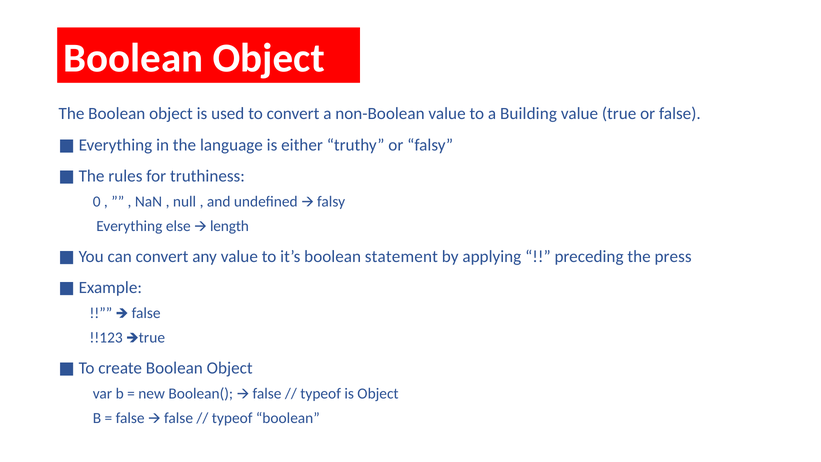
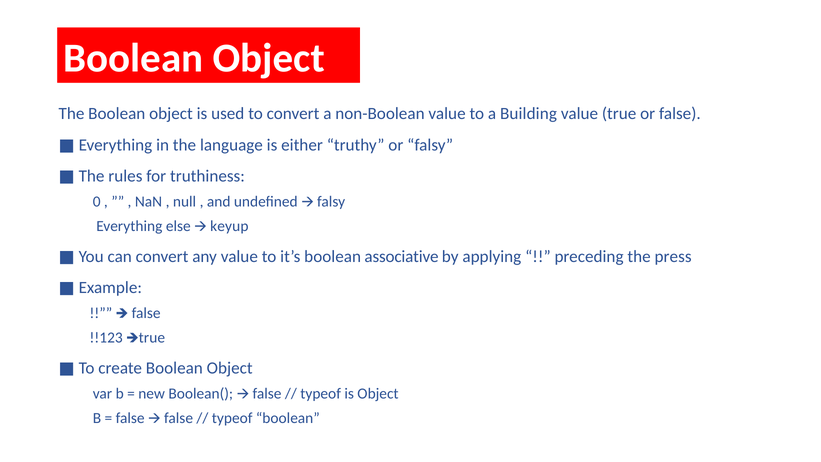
length: length -> keyup
statement: statement -> associative
